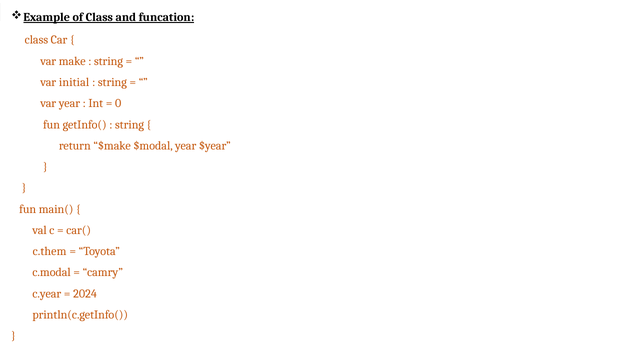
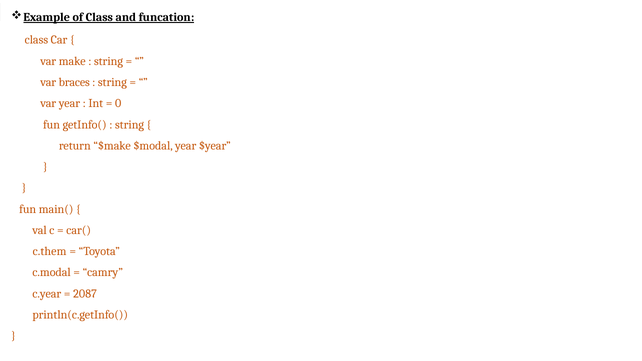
initial: initial -> braces
2024: 2024 -> 2087
